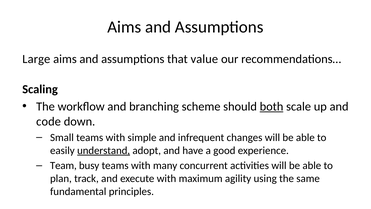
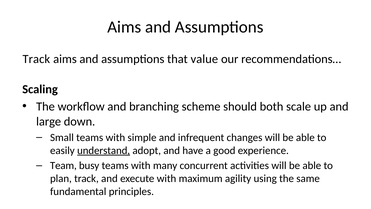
Large at (36, 59): Large -> Track
both underline: present -> none
code at (49, 121): code -> large
